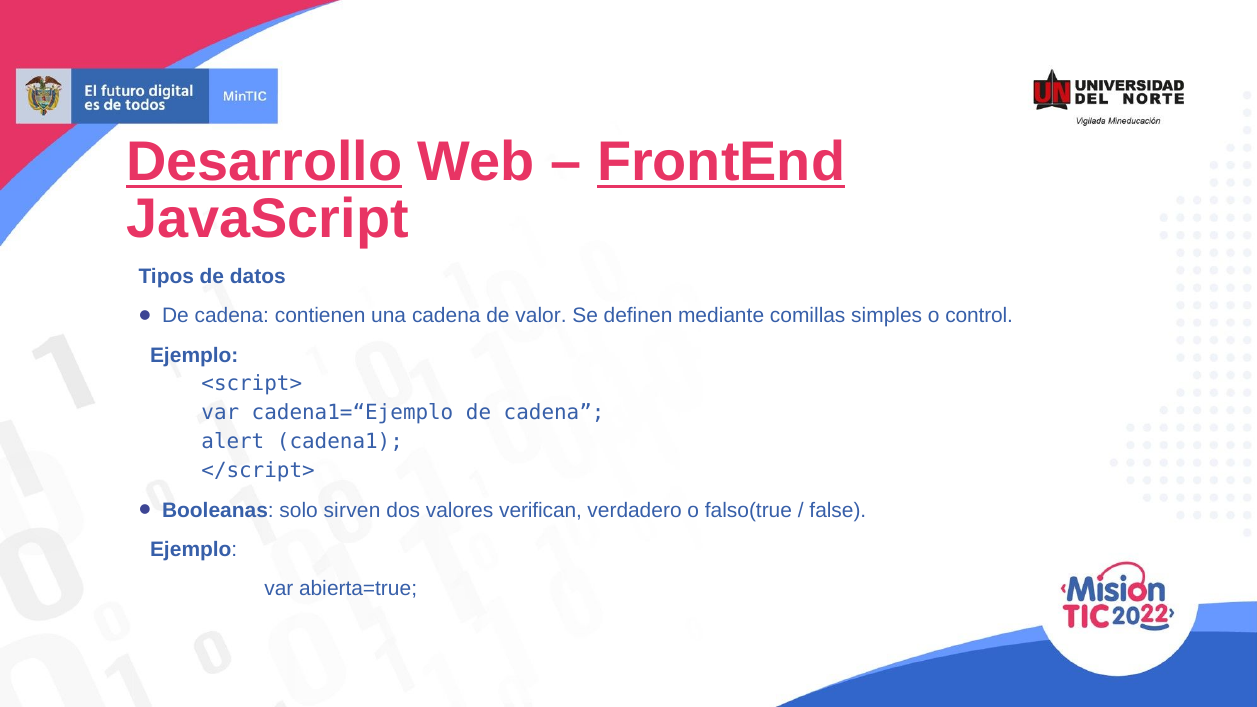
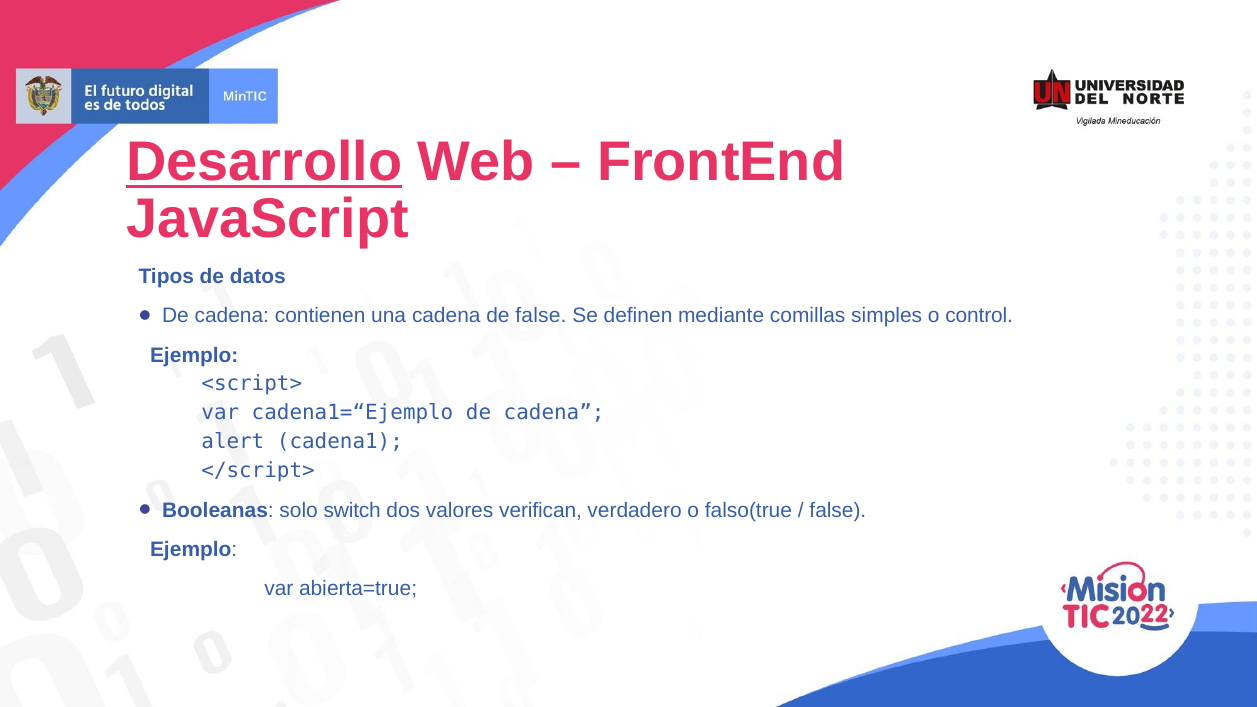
FrontEnd underline: present -> none
de valor: valor -> false
sirven: sirven -> switch
